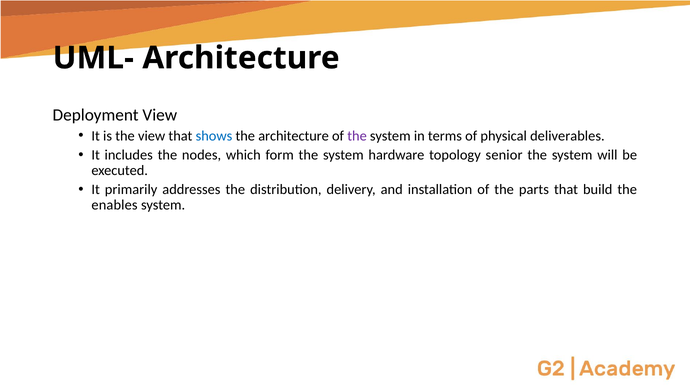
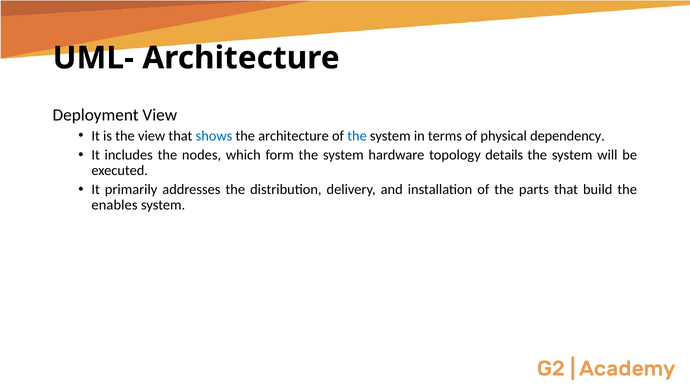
the at (357, 136) colour: purple -> blue
deliverables: deliverables -> dependency
senior: senior -> details
